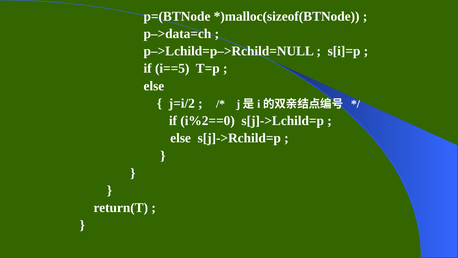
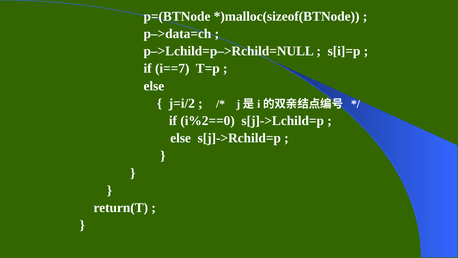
i==5: i==5 -> i==7
